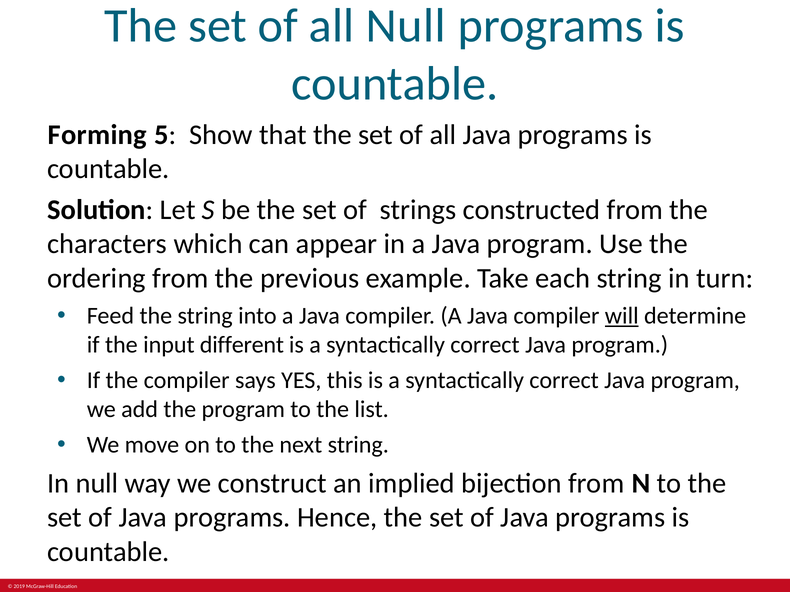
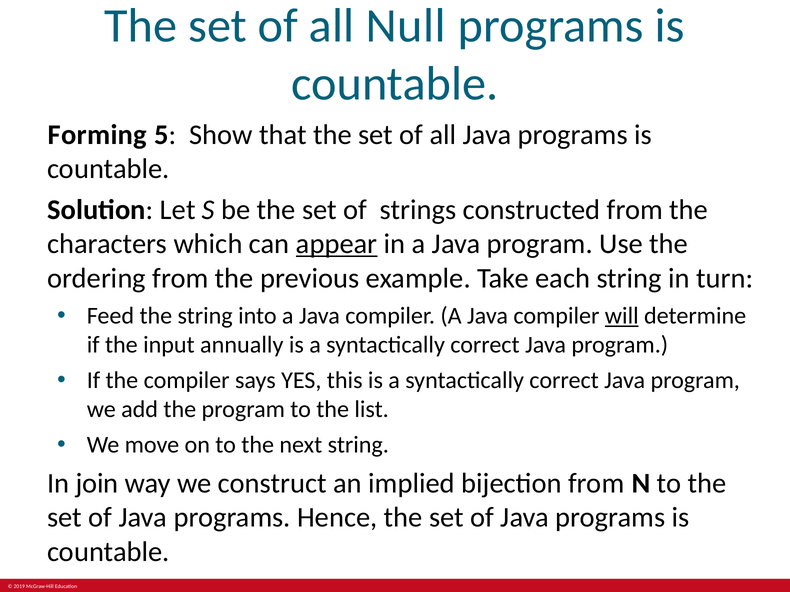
appear underline: none -> present
different: different -> annually
In null: null -> join
